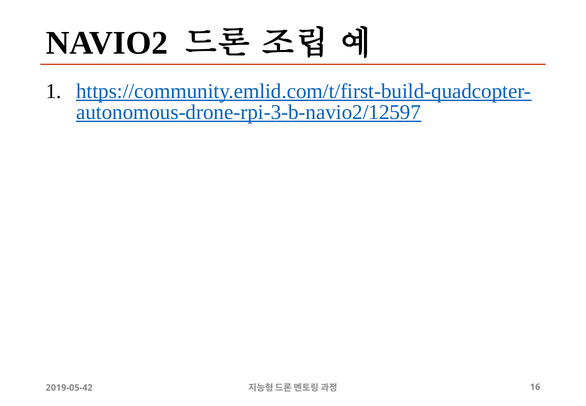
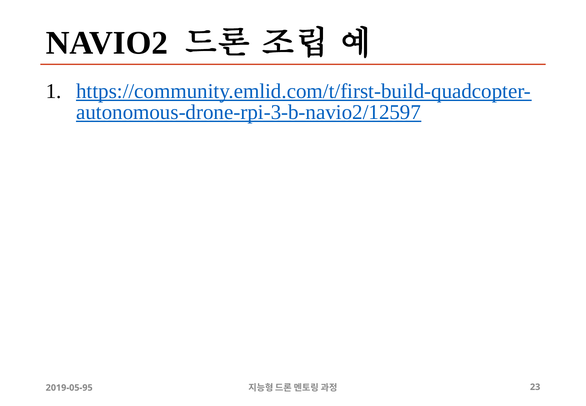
2019-05-42: 2019-05-42 -> 2019-05-95
16: 16 -> 23
